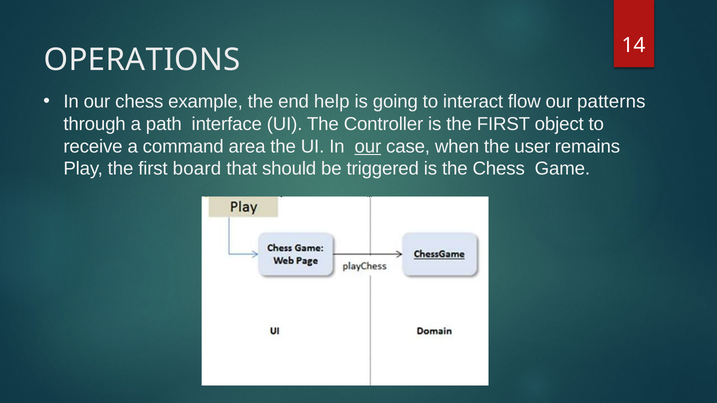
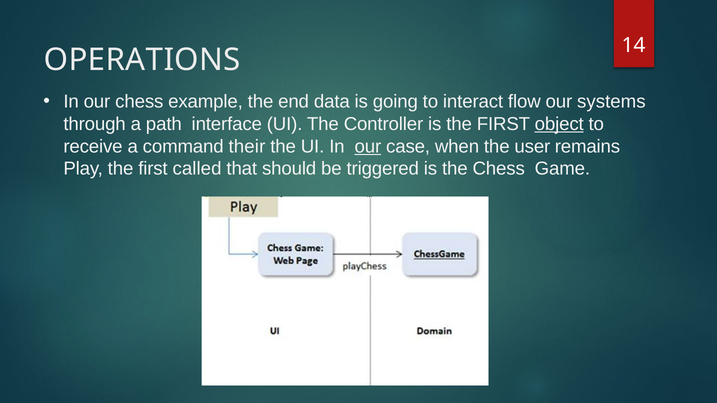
help: help -> data
patterns: patterns -> systems
object underline: none -> present
area: area -> their
board: board -> called
